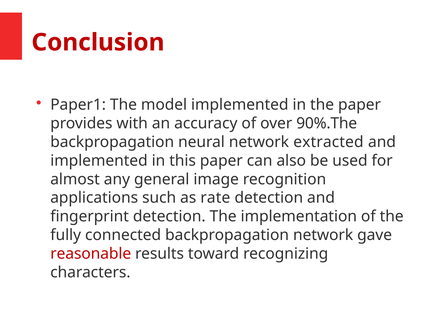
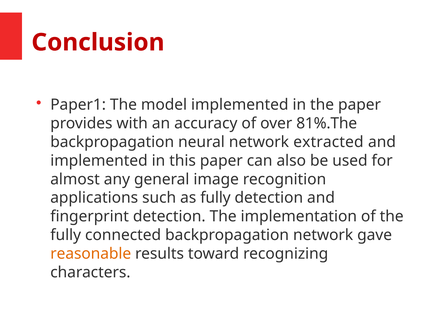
90%.The: 90%.The -> 81%.The
as rate: rate -> fully
reasonable colour: red -> orange
